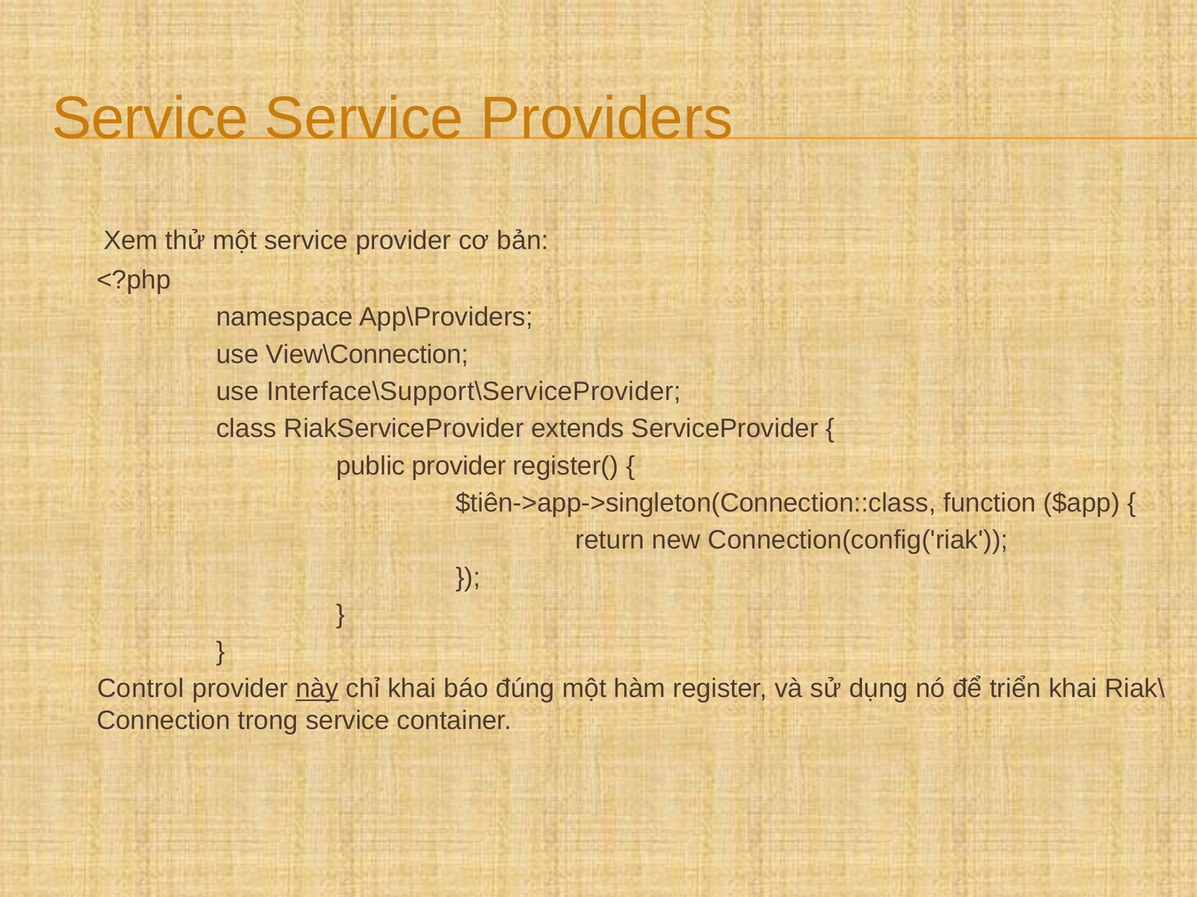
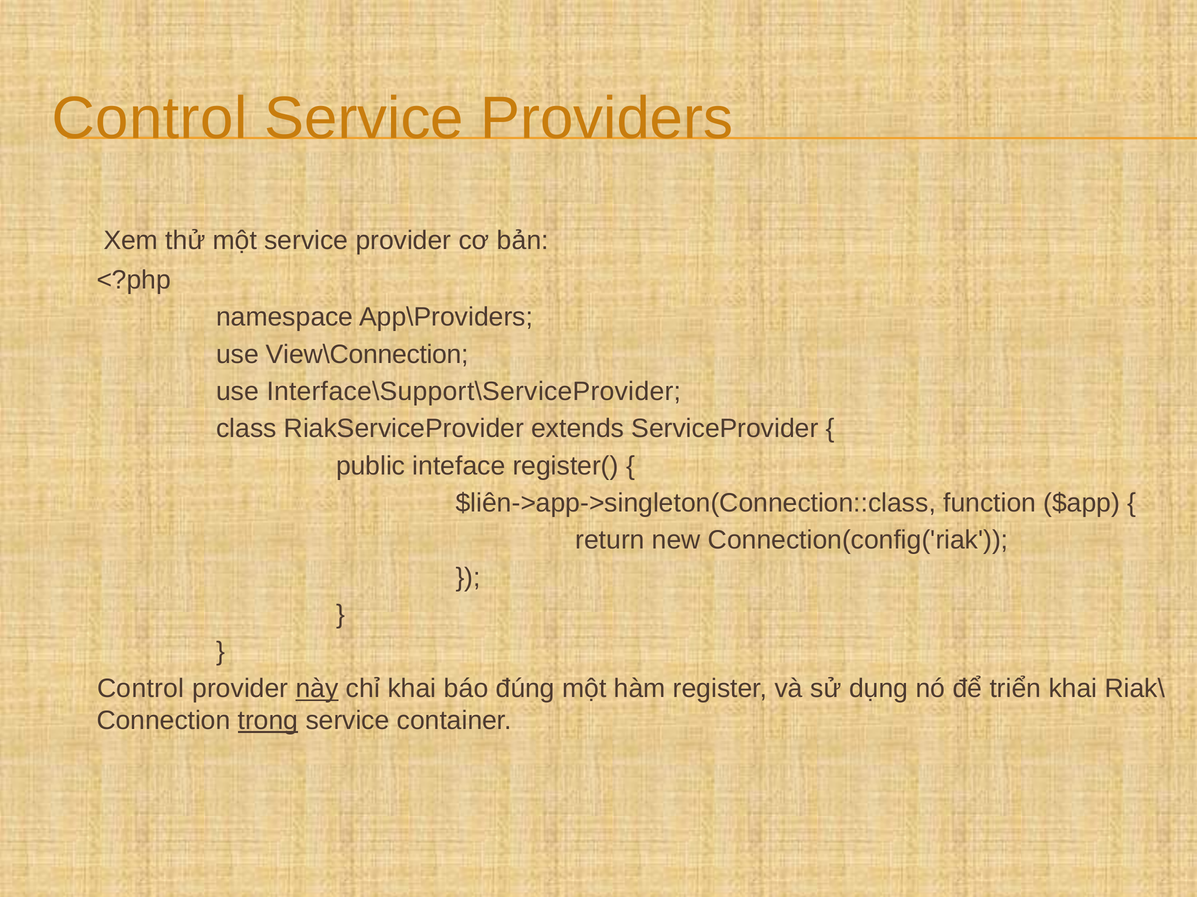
Service at (150, 119): Service -> Control
public provider: provider -> inteface
$tiên->app->singleton(Connection::class: $tiên->app->singleton(Connection::class -> $liên->app->singleton(Connection::class
trong underline: none -> present
